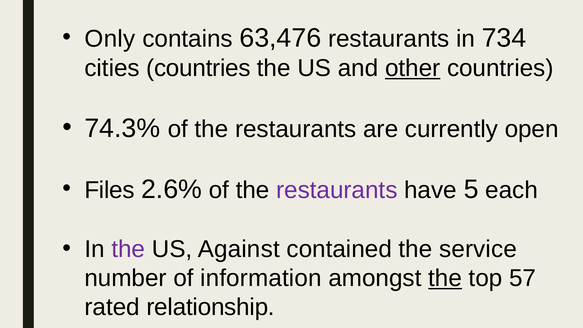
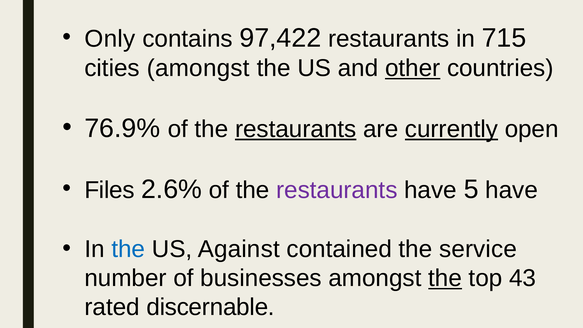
63,476: 63,476 -> 97,422
734: 734 -> 715
cities countries: countries -> amongst
74.3%: 74.3% -> 76.9%
restaurants at (296, 129) underline: none -> present
currently underline: none -> present
5 each: each -> have
the at (128, 249) colour: purple -> blue
information: information -> businesses
57: 57 -> 43
relationship: relationship -> discernable
